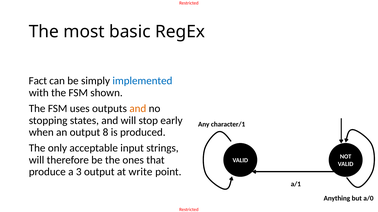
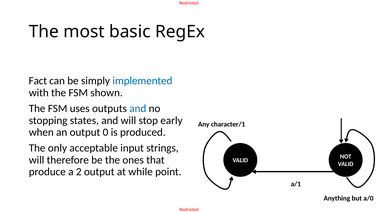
and at (138, 109) colour: orange -> blue
8: 8 -> 0
3: 3 -> 2
write: write -> while
